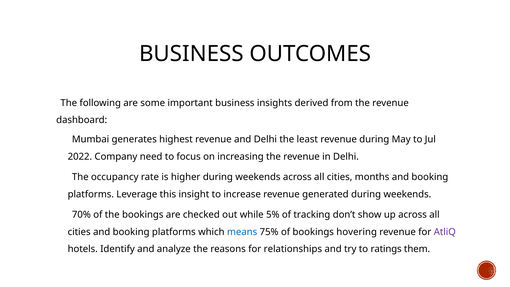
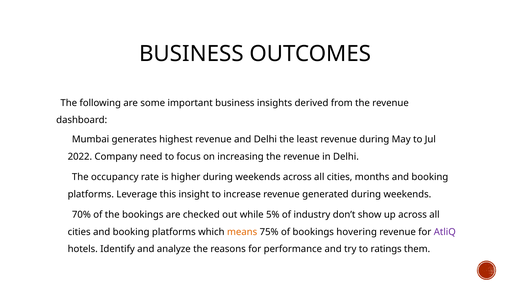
tracking: tracking -> industry
means colour: blue -> orange
relationships: relationships -> performance
